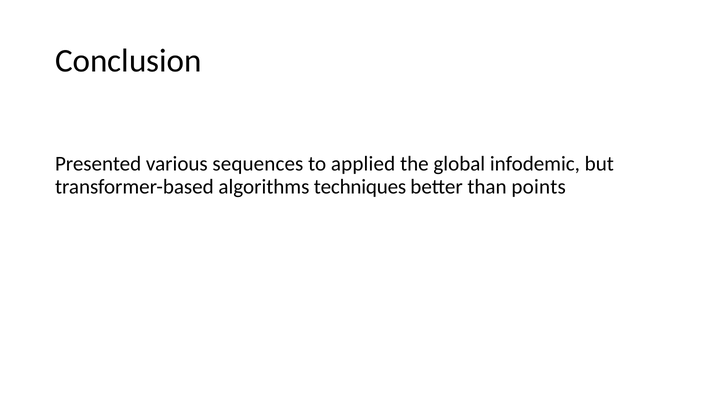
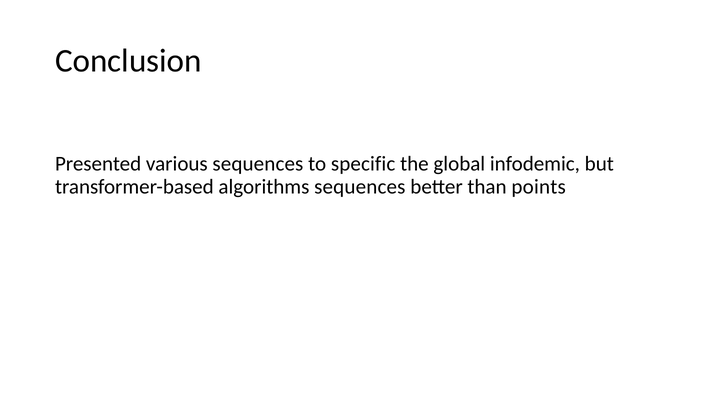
applied: applied -> specific
algorithms techniques: techniques -> sequences
